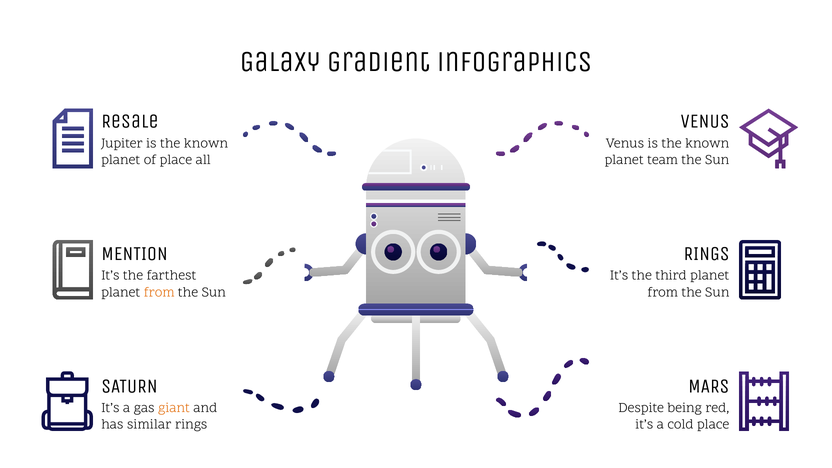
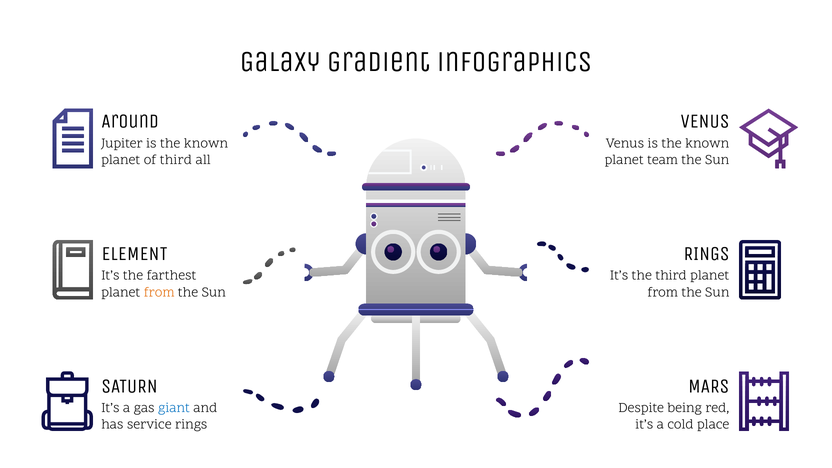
Resale: Resale -> Around
of place: place -> third
MENTION: MENTION -> ELEMENT
giant colour: orange -> blue
similar: similar -> service
